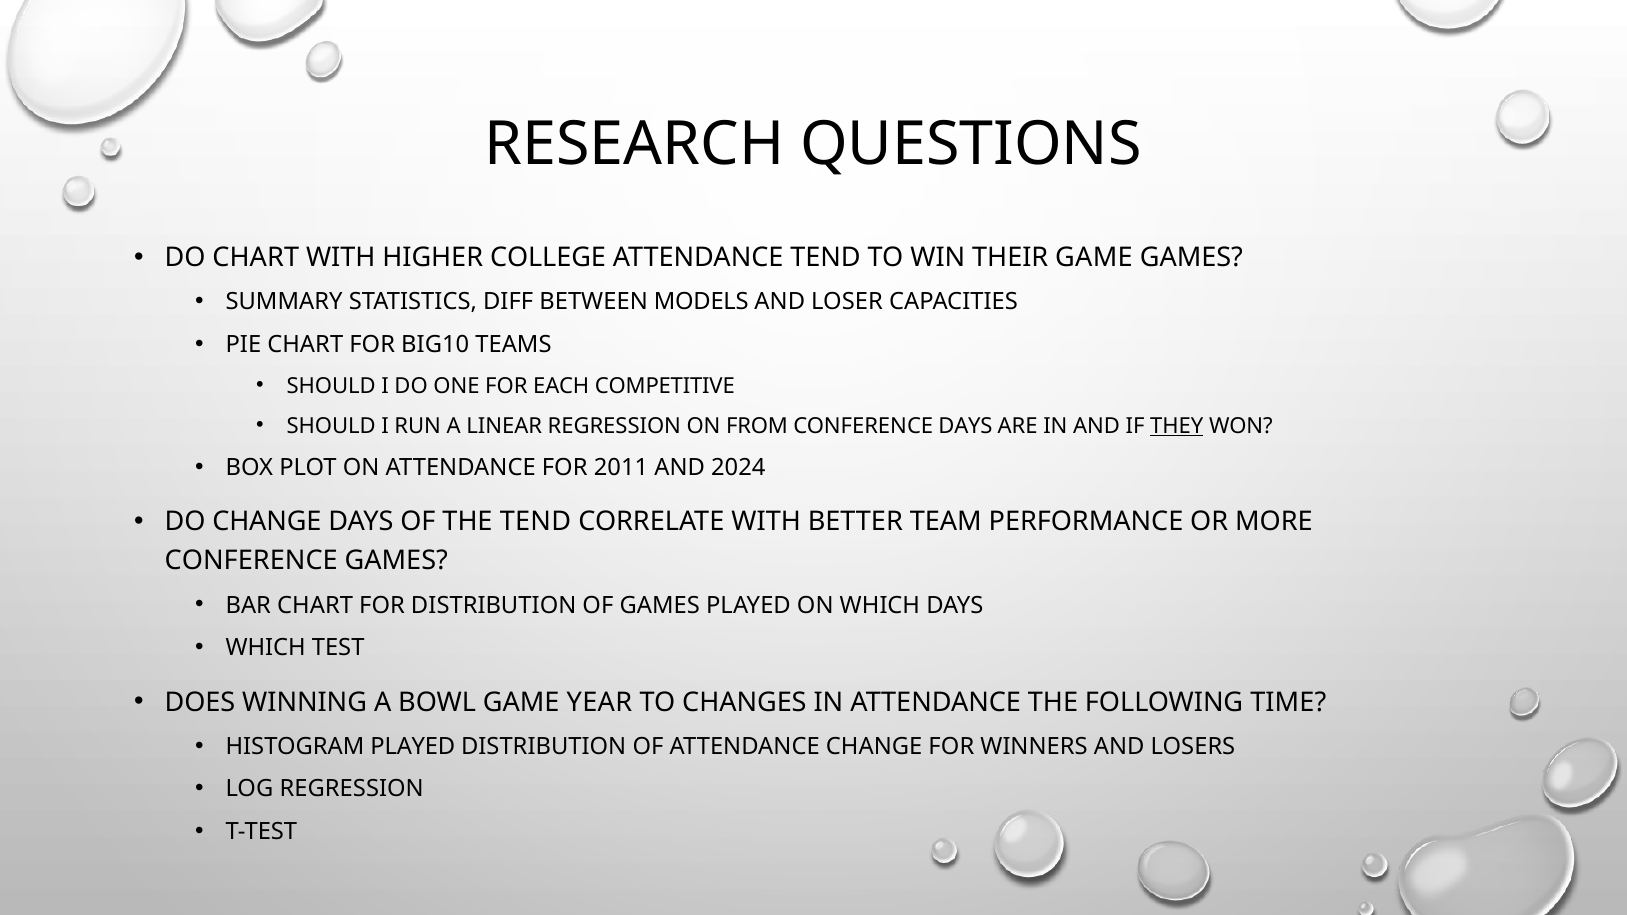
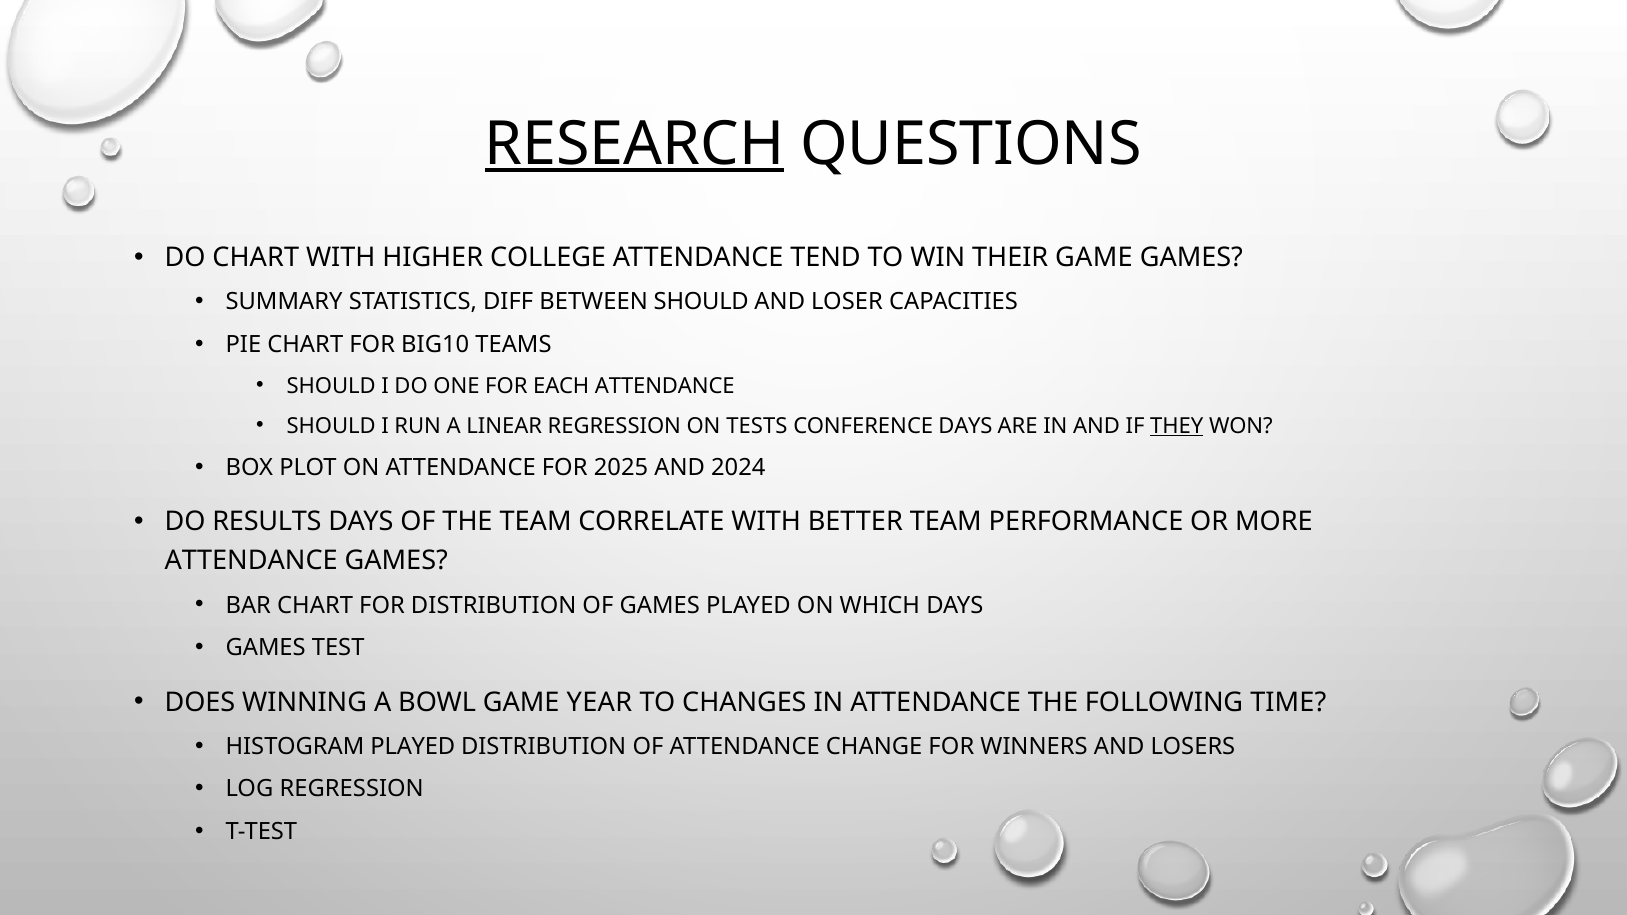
RESEARCH underline: none -> present
BETWEEN MODELS: MODELS -> SHOULD
EACH COMPETITIVE: COMPETITIVE -> ATTENDANCE
FROM: FROM -> TESTS
2011: 2011 -> 2025
DO CHANGE: CHANGE -> RESULTS
THE TEND: TEND -> TEAM
CONFERENCE at (251, 561): CONFERENCE -> ATTENDANCE
WHICH at (266, 648): WHICH -> GAMES
